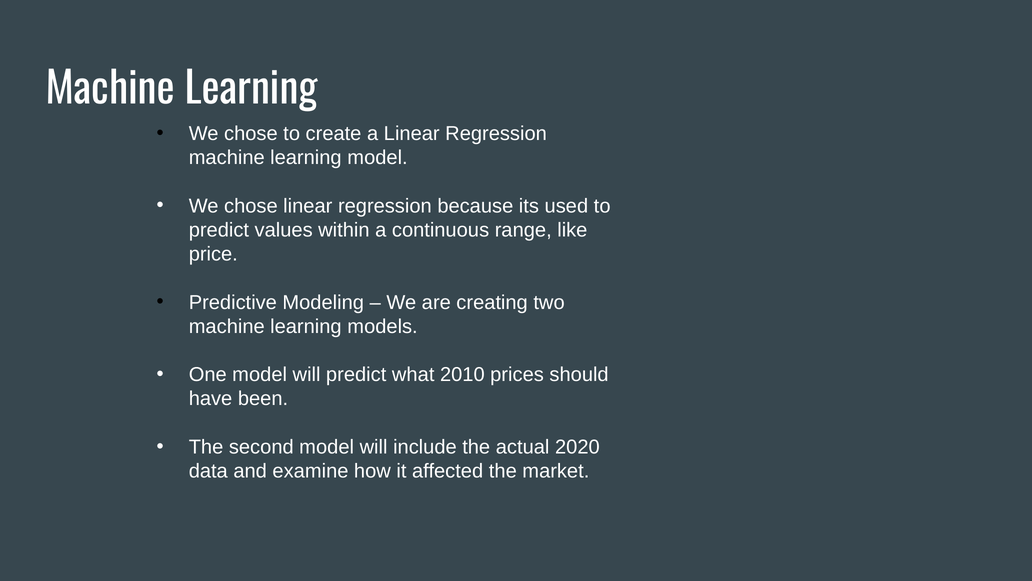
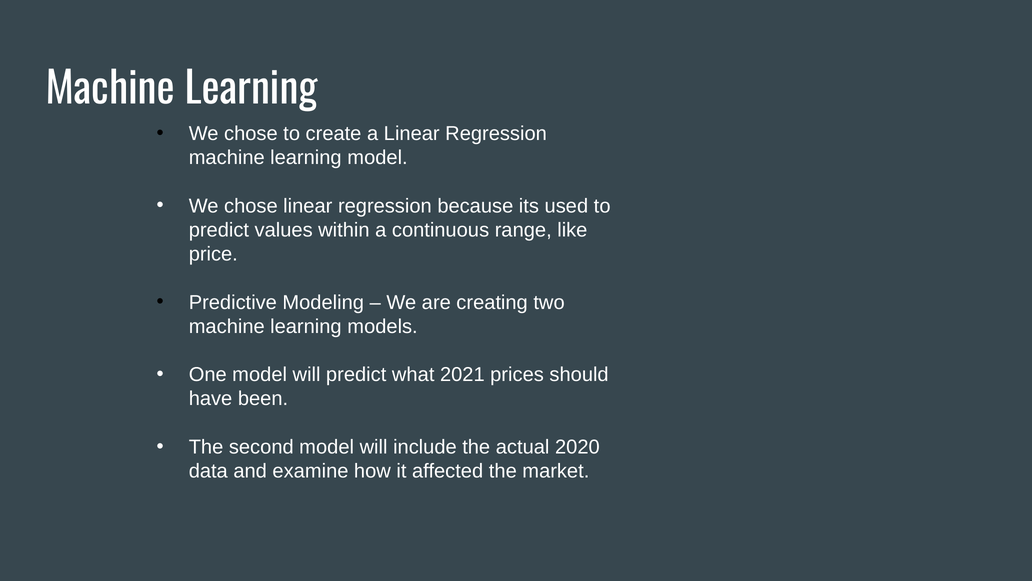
2010: 2010 -> 2021
